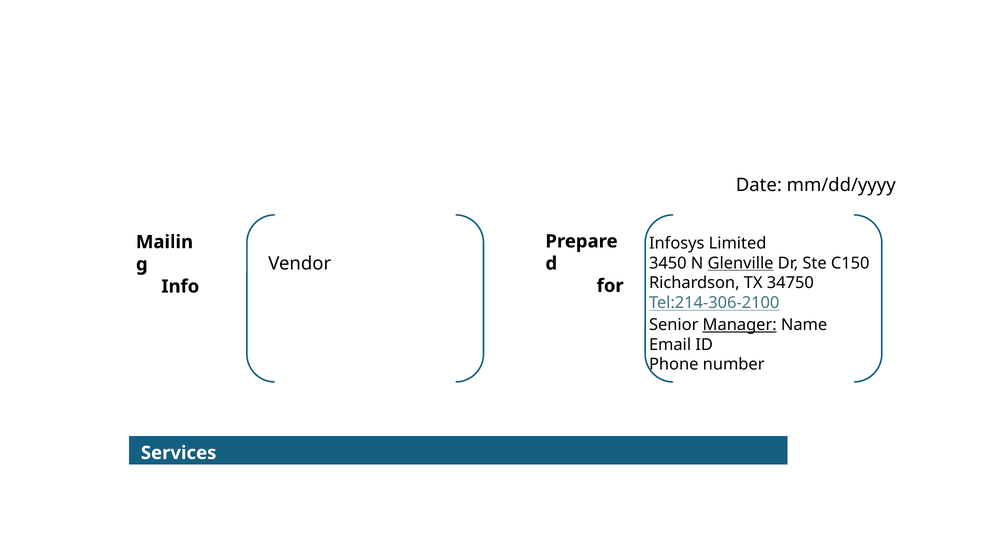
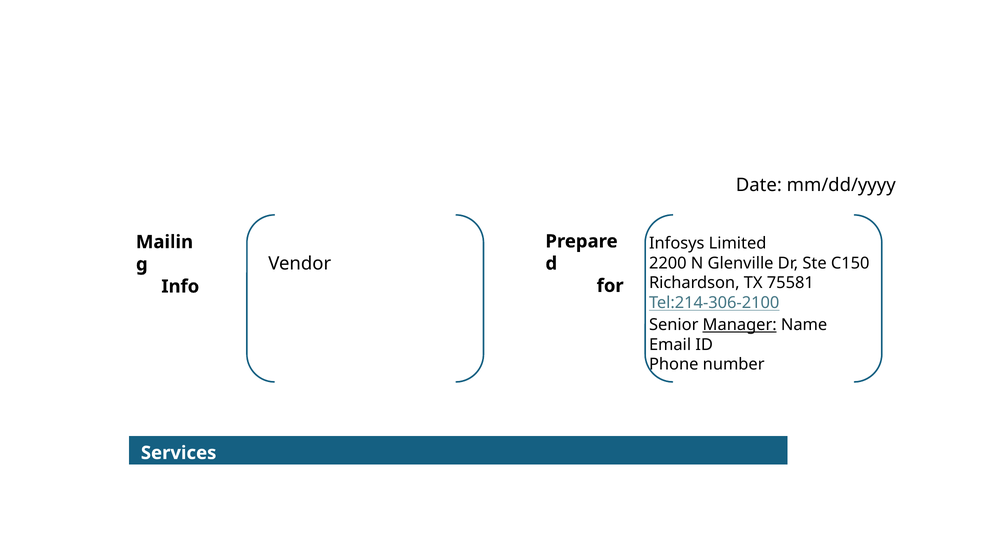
3450: 3450 -> 2200
Glenville underline: present -> none
34750: 34750 -> 75581
